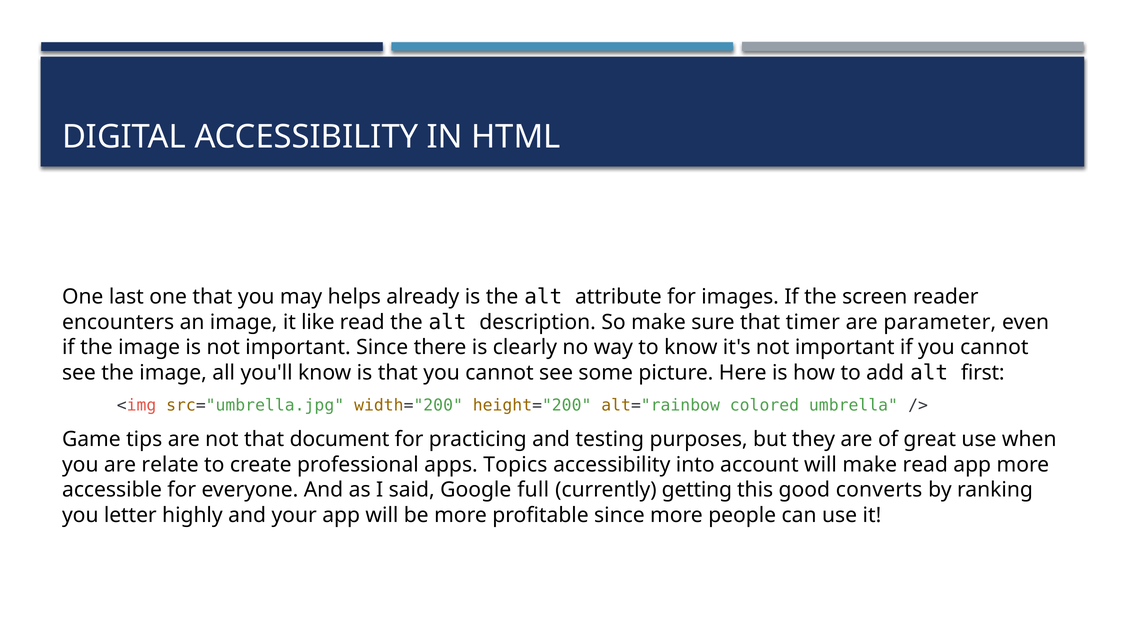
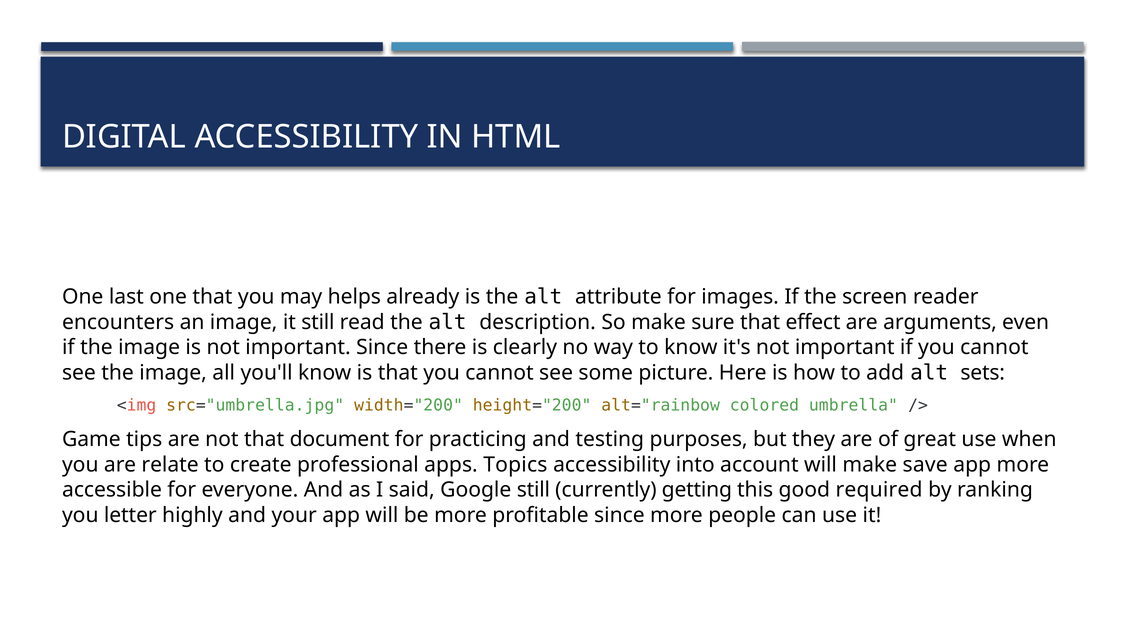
it like: like -> still
timer: timer -> effect
parameter: parameter -> arguments
first: first -> sets
make read: read -> save
Google full: full -> still
converts: converts -> required
